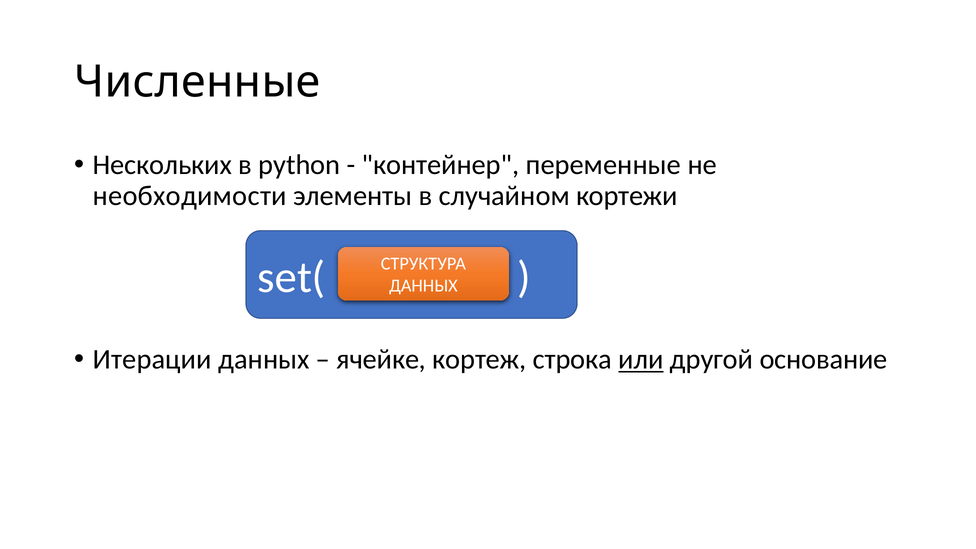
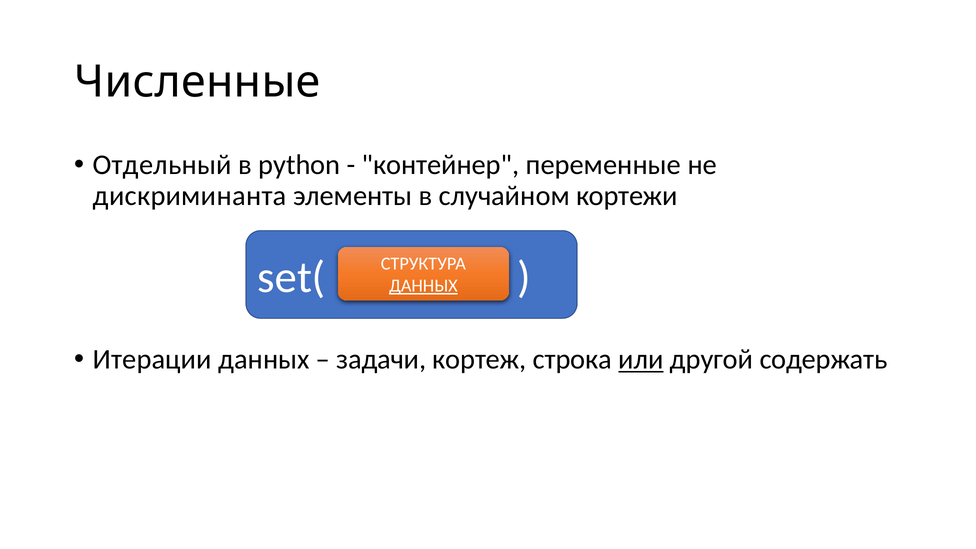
Нескольких: Нескольких -> Отдельный
необходимости: необходимости -> дискриминанта
ДАННЫХ at (423, 286) underline: none -> present
ячейке: ячейке -> задачи
основание: основание -> содержать
